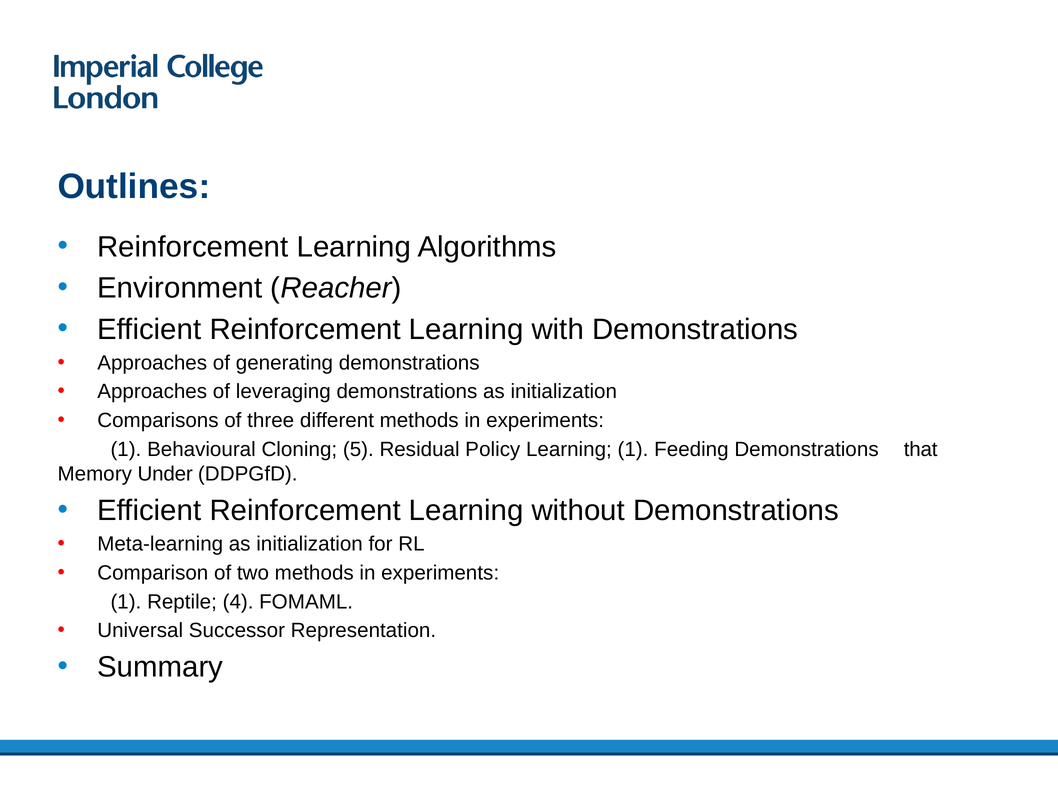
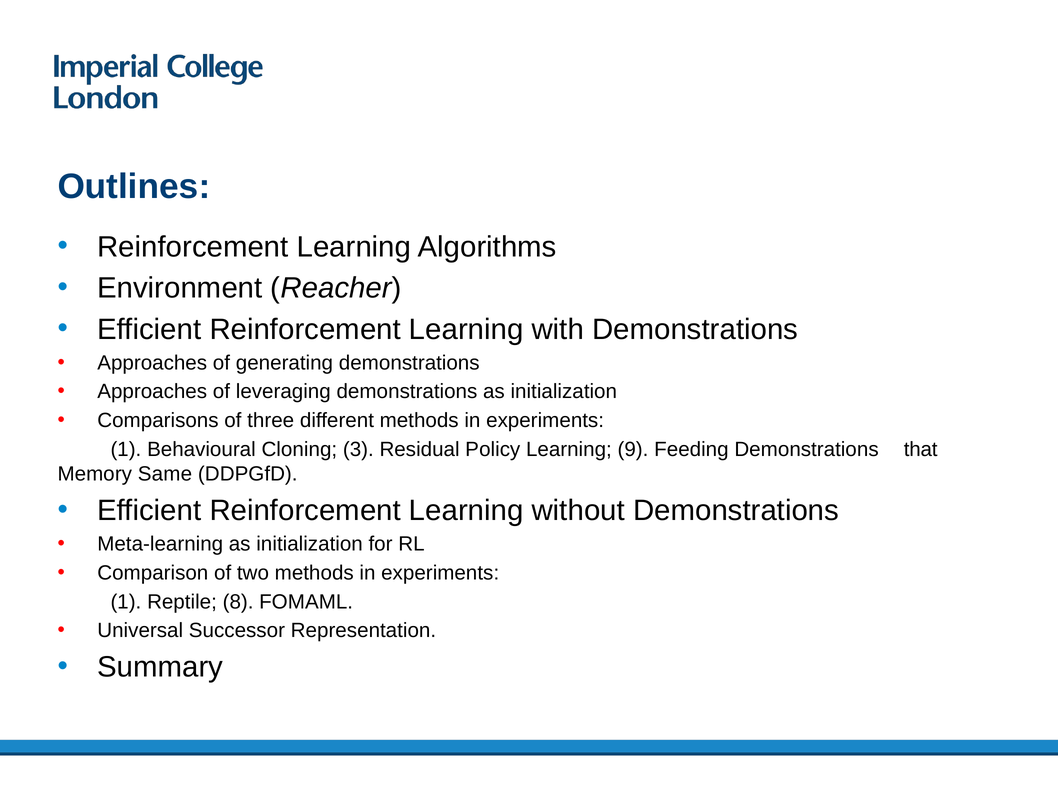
5: 5 -> 3
Learning 1: 1 -> 9
Under: Under -> Same
4: 4 -> 8
